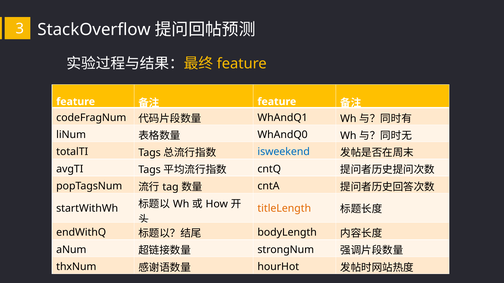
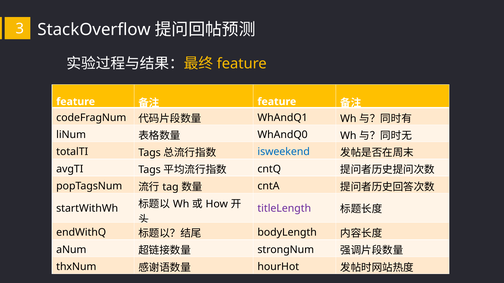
titleLength colour: orange -> purple
